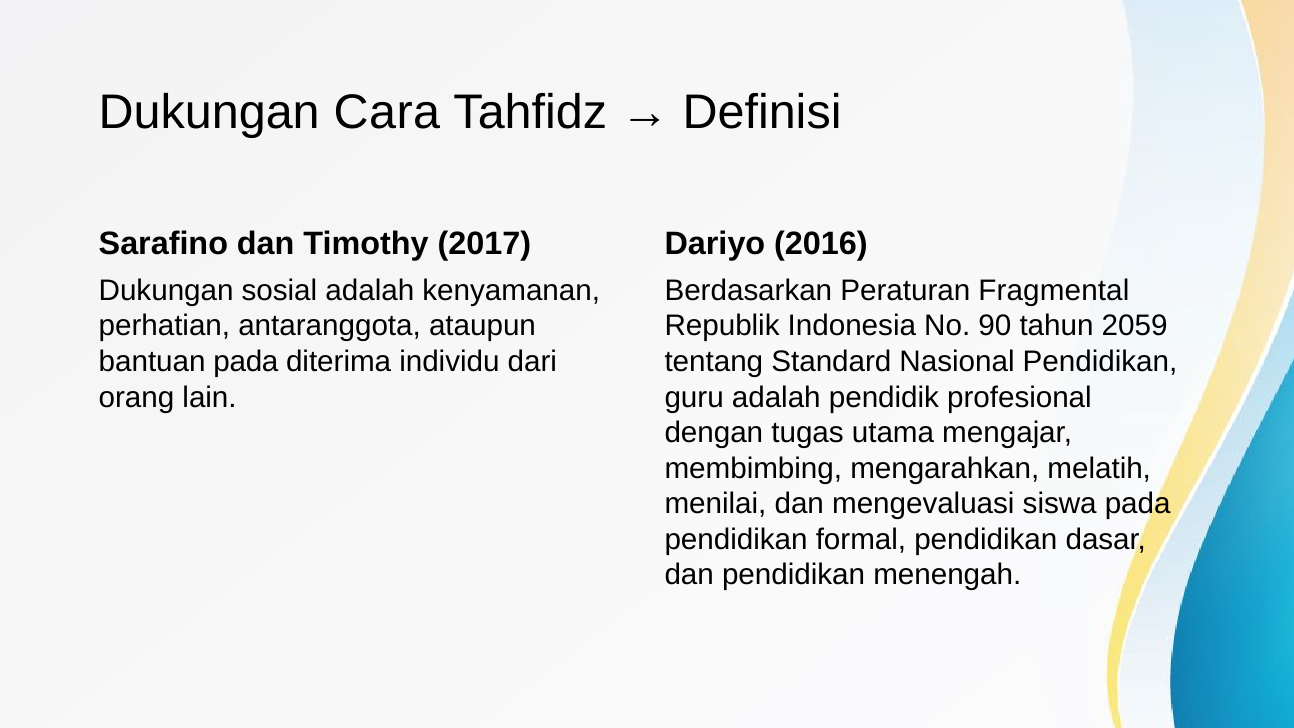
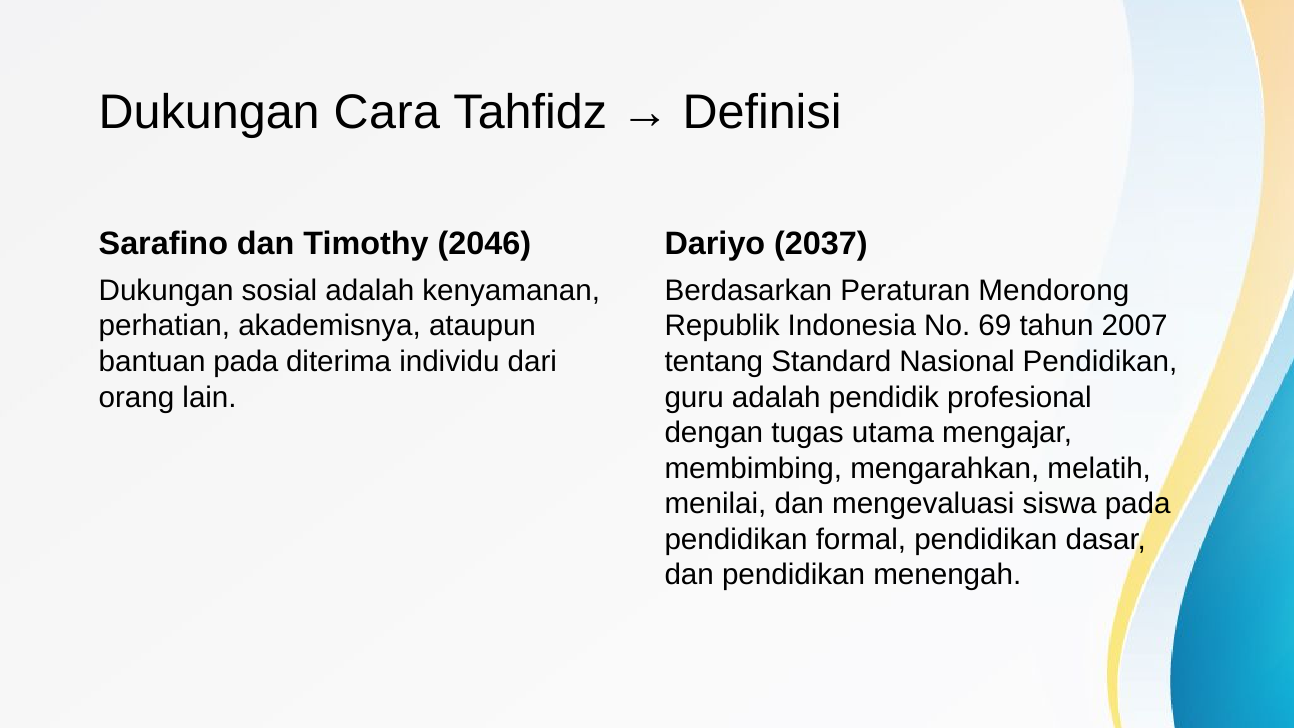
2017: 2017 -> 2046
2016: 2016 -> 2037
Fragmental: Fragmental -> Mendorong
antaranggota: antaranggota -> akademisnya
90: 90 -> 69
2059: 2059 -> 2007
